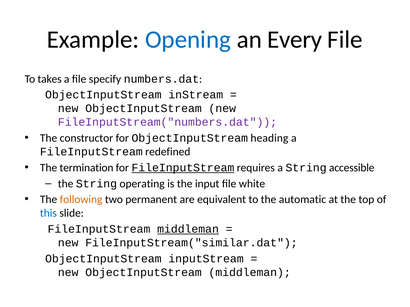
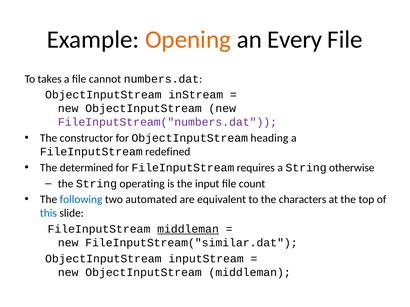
Opening colour: blue -> orange
specify: specify -> cannot
termination: termination -> determined
FileInputStream at (183, 168) underline: present -> none
accessible: accessible -> otherwise
white: white -> count
following colour: orange -> blue
permanent: permanent -> automated
automatic: automatic -> characters
